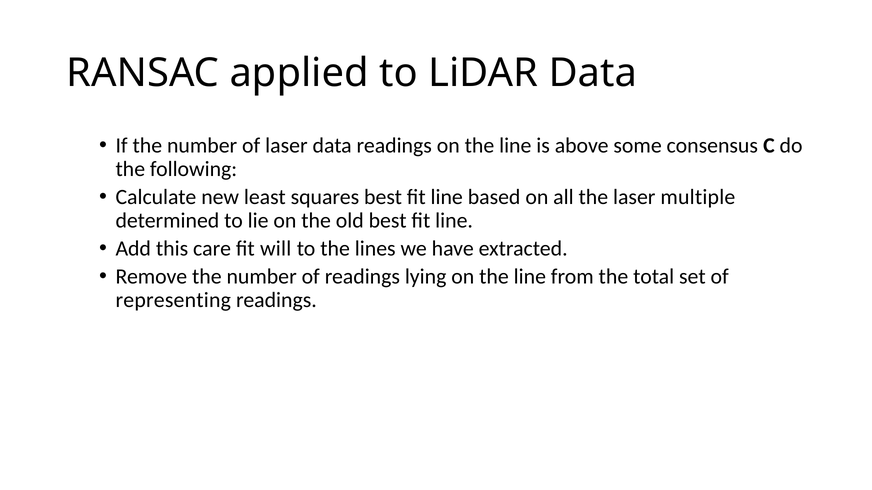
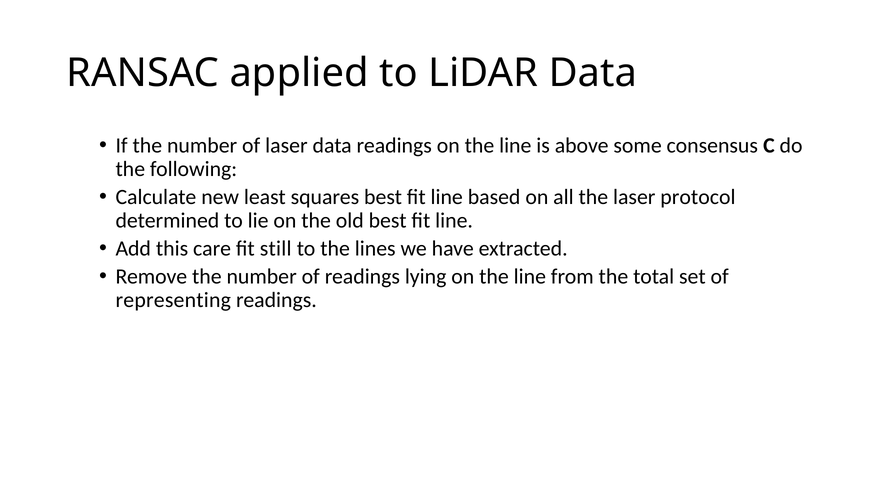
multiple: multiple -> protocol
will: will -> still
